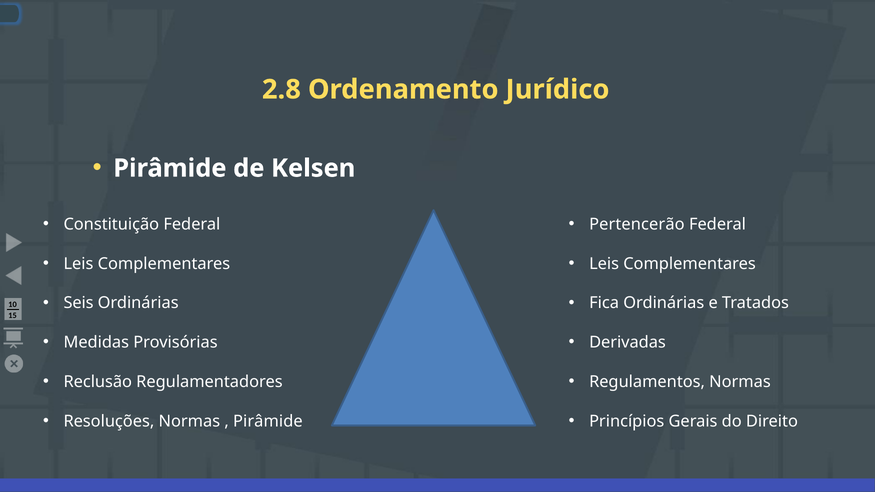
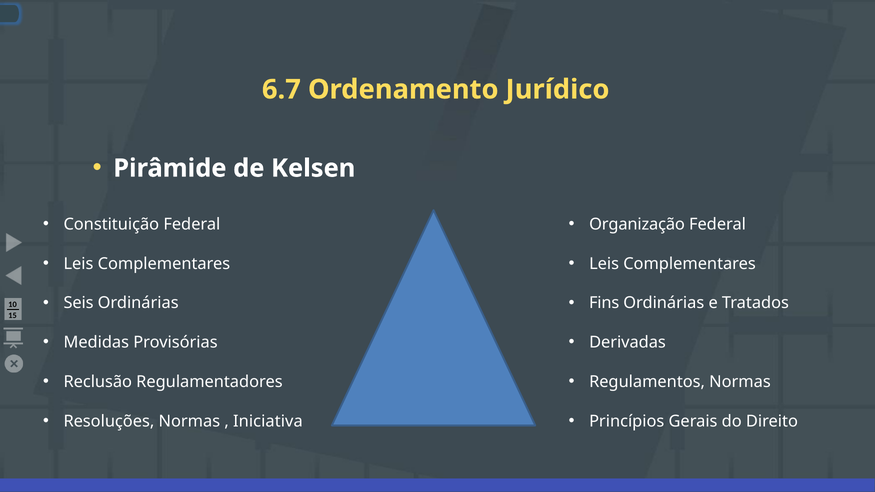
2.8: 2.8 -> 6.7
Pertencerão: Pertencerão -> Organização
Fica: Fica -> Fins
Pirâmide at (268, 421): Pirâmide -> Iniciativa
